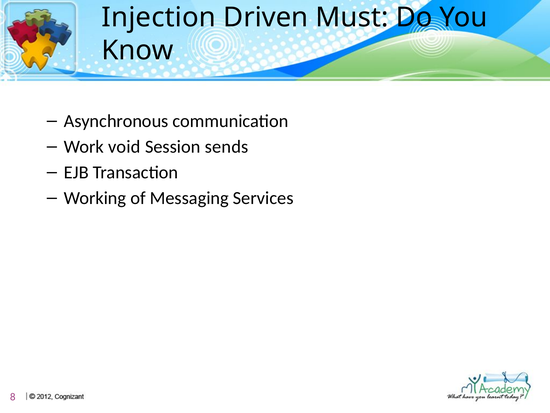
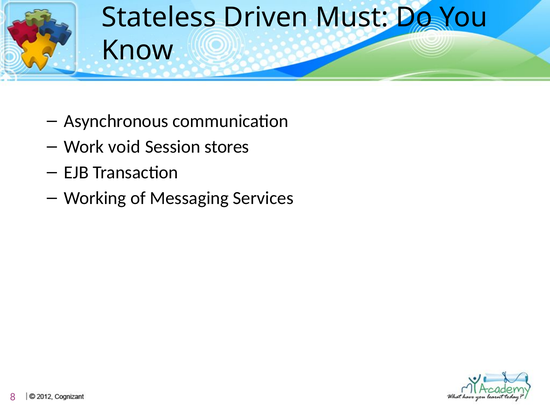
Injection: Injection -> Stateless
sends: sends -> stores
